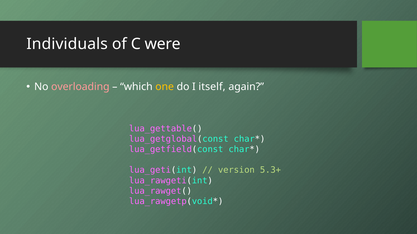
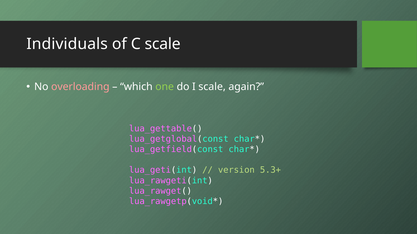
C were: were -> scale
one colour: yellow -> light green
I itself: itself -> scale
